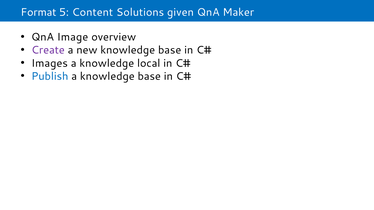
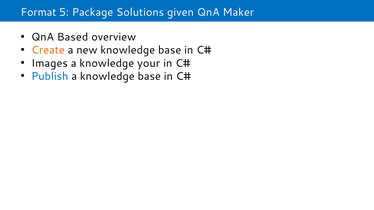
Content: Content -> Package
Image: Image -> Based
Create colour: purple -> orange
local: local -> your
